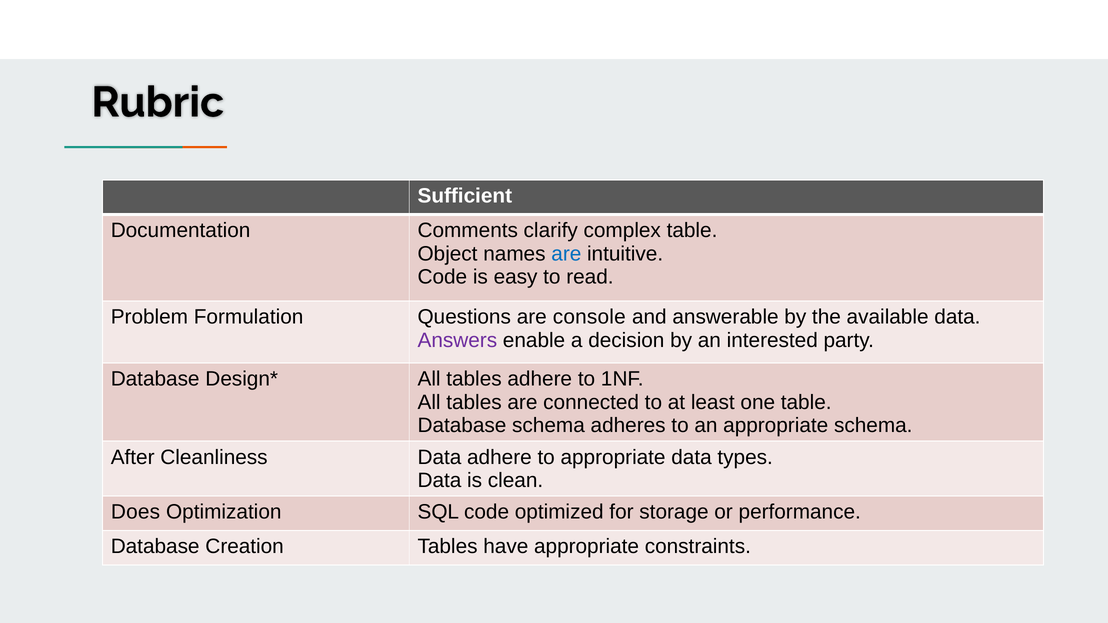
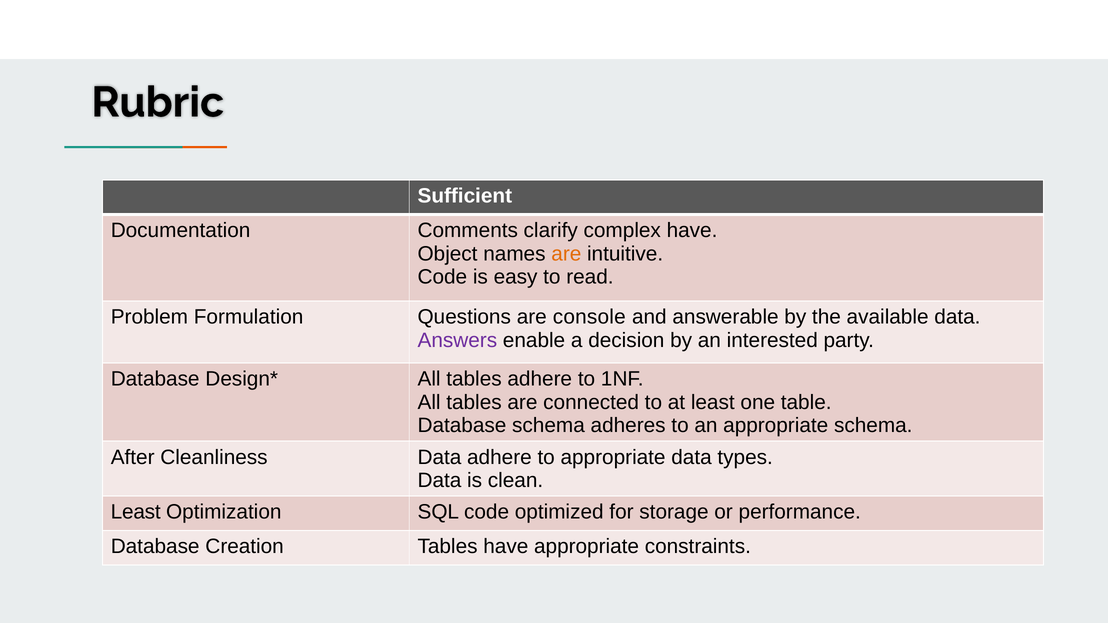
complex table: table -> have
are at (566, 254) colour: blue -> orange
Does at (135, 512): Does -> Least
